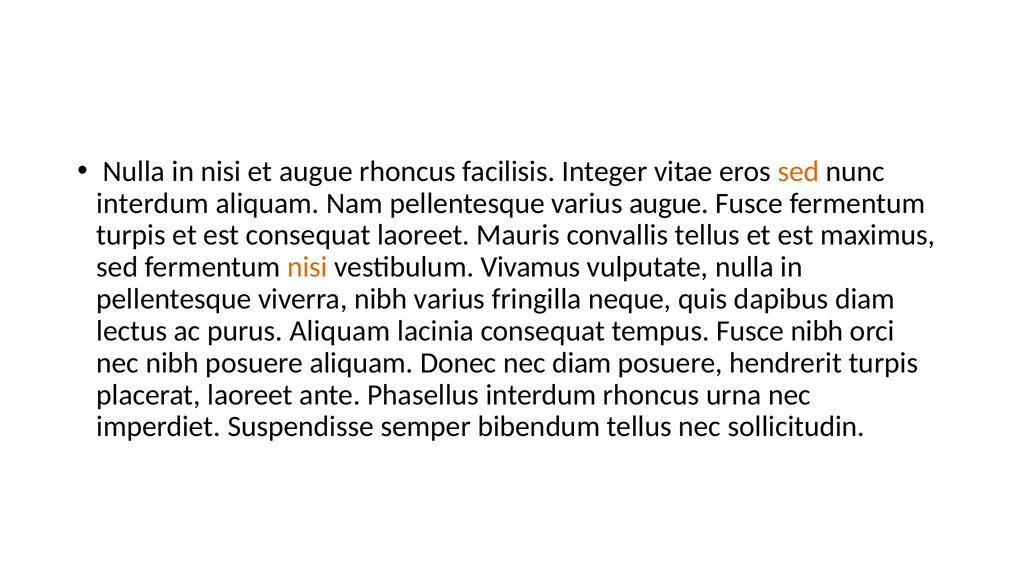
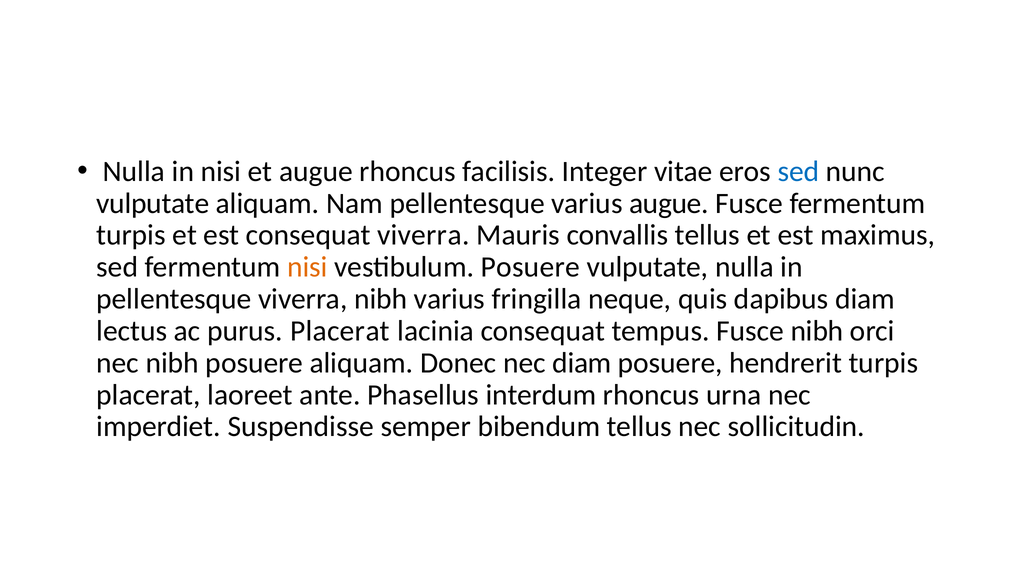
sed at (798, 171) colour: orange -> blue
interdum at (153, 203): interdum -> vulputate
consequat laoreet: laoreet -> viverra
vestibulum Vivamus: Vivamus -> Posuere
purus Aliquam: Aliquam -> Placerat
